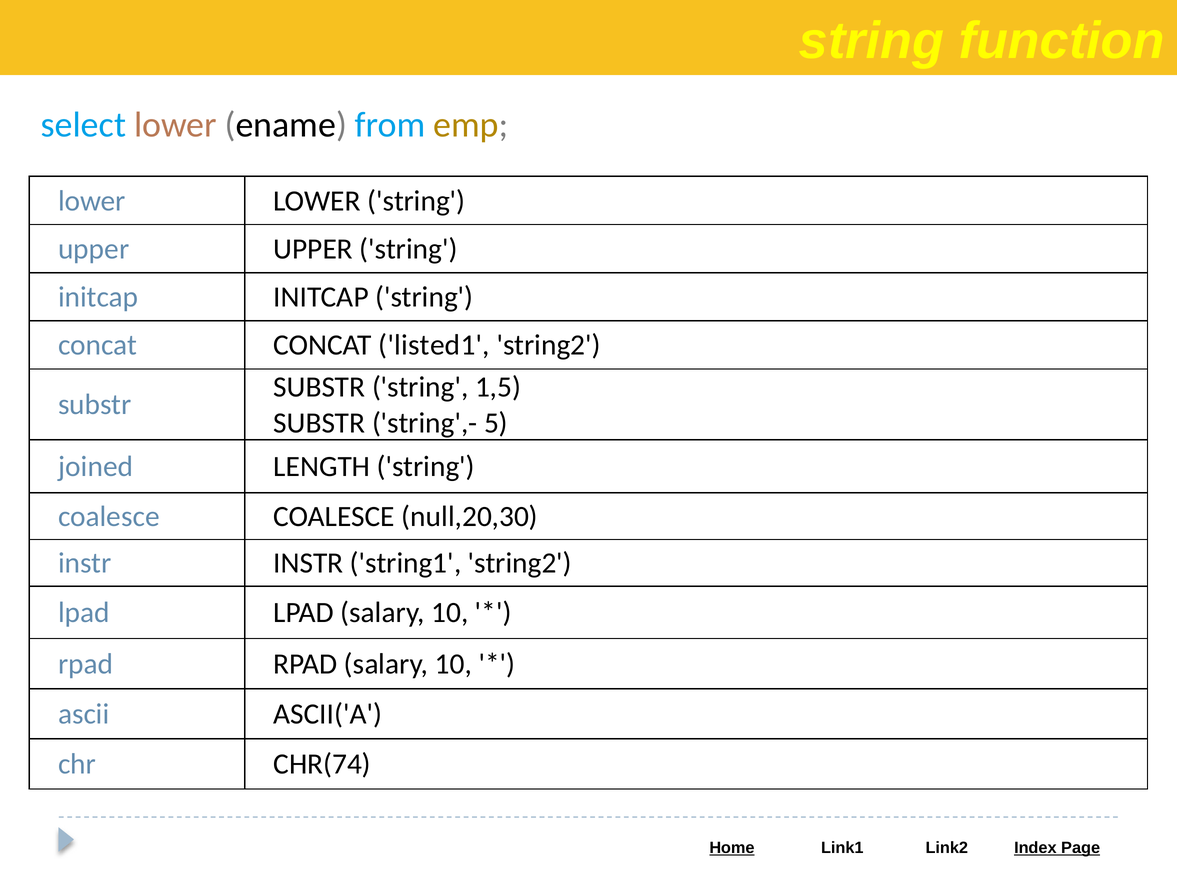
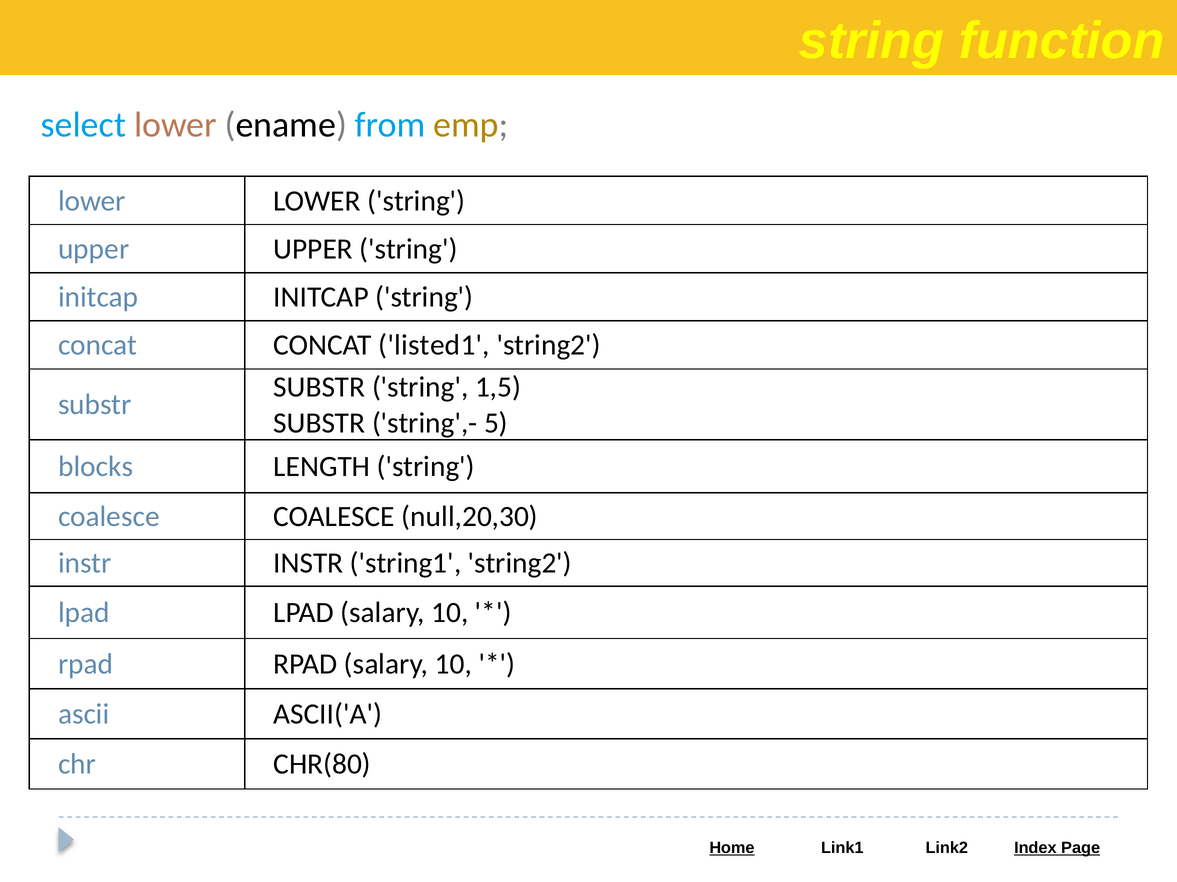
joined: joined -> blocks
CHR(74: CHR(74 -> CHR(80
